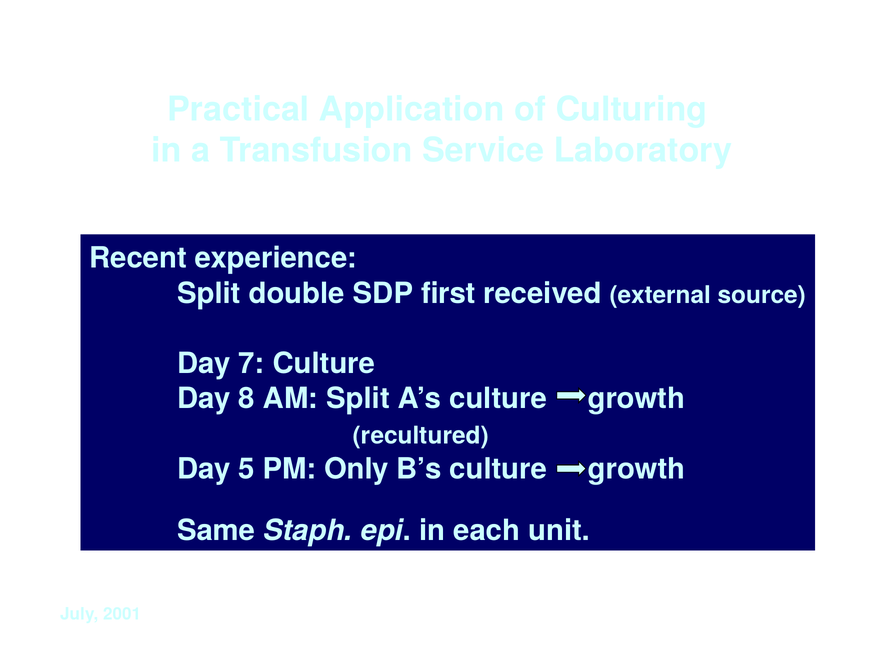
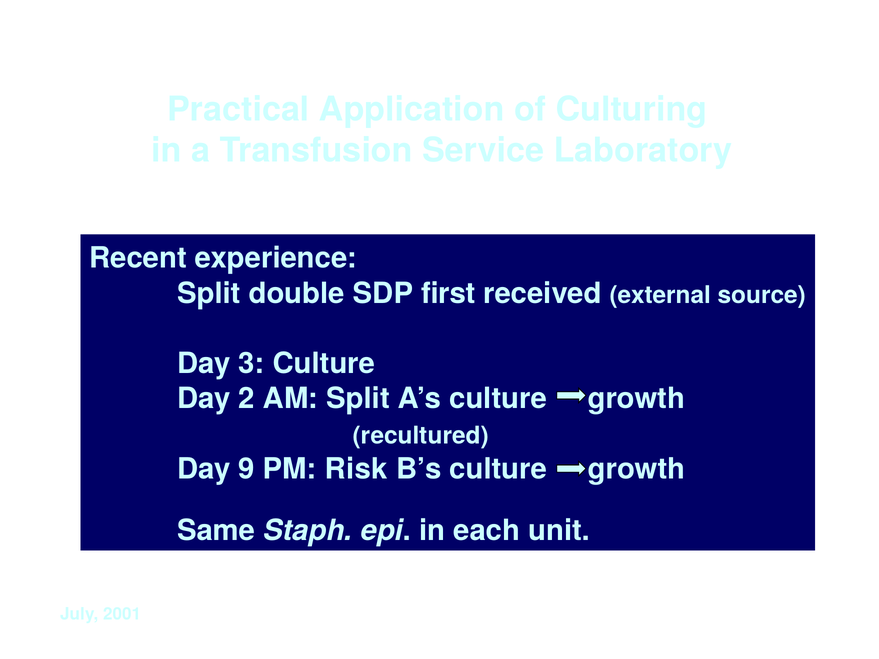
7: 7 -> 3
8: 8 -> 2
5: 5 -> 9
Only: Only -> Risk
